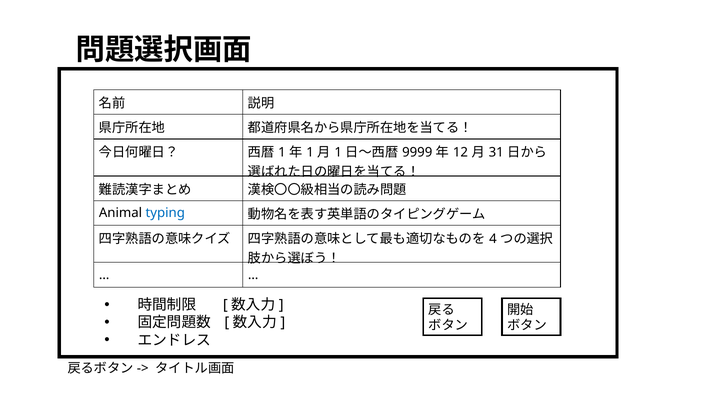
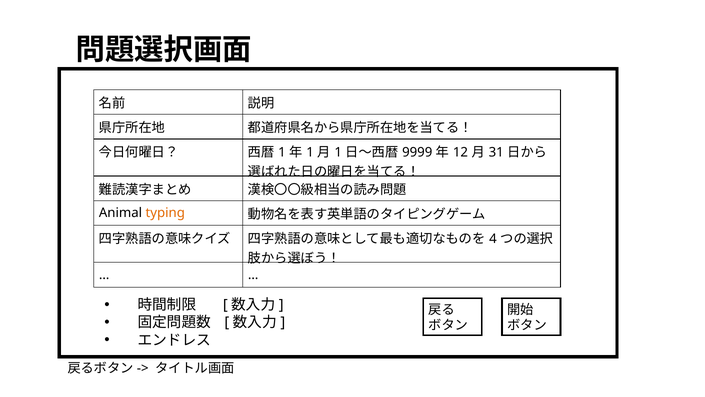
typing colour: blue -> orange
